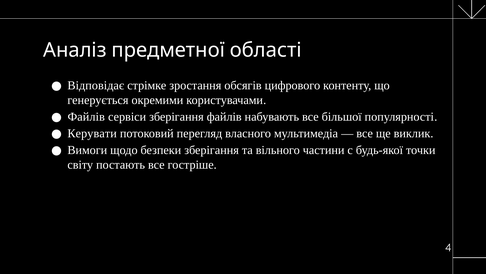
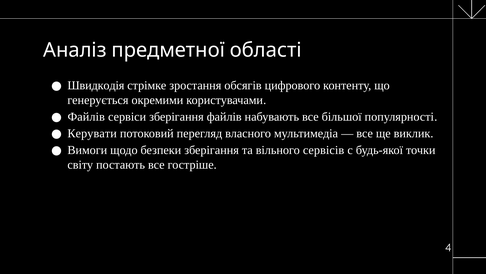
Відповідає: Відповідає -> Швидкодія
частини: частини -> сервісів
